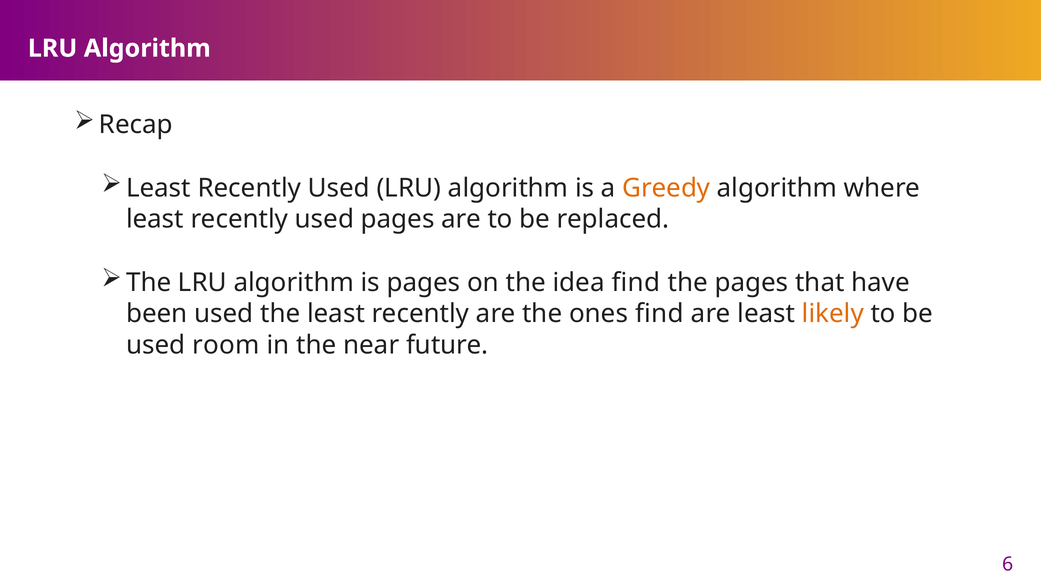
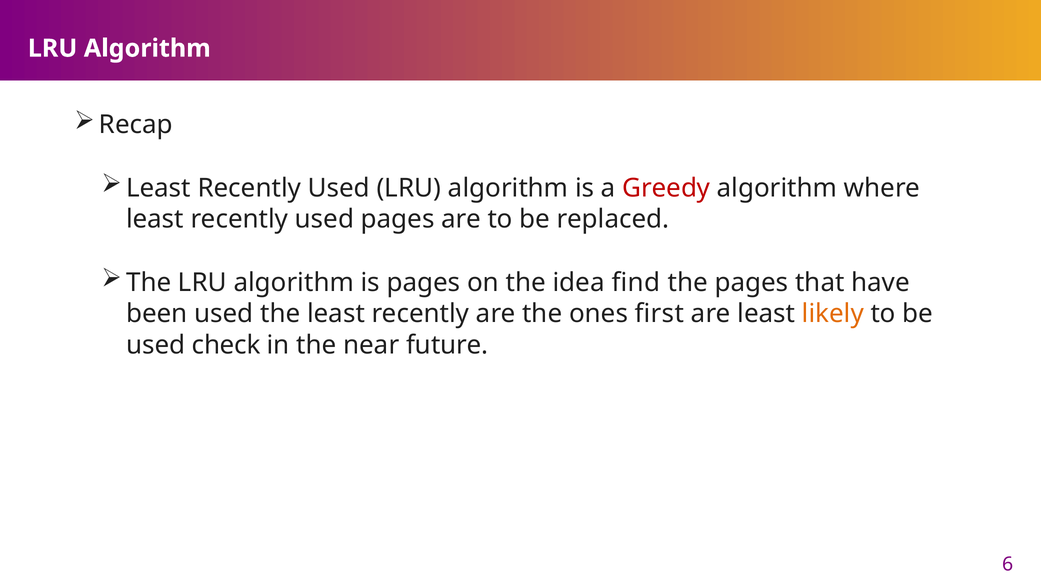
Greedy colour: orange -> red
ones find: find -> first
room: room -> check
